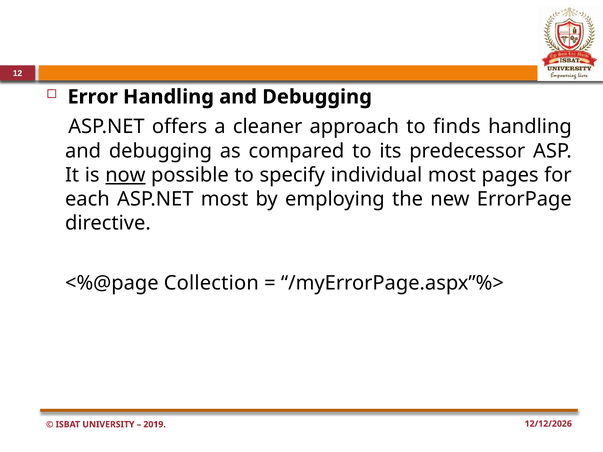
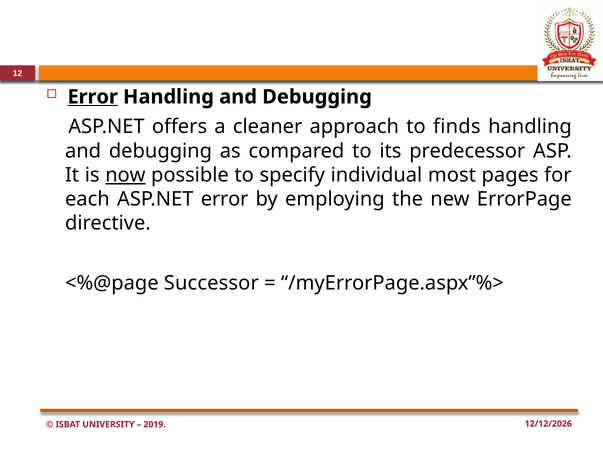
Error at (93, 97) underline: none -> present
ASP.NET most: most -> error
Collection: Collection -> Successor
